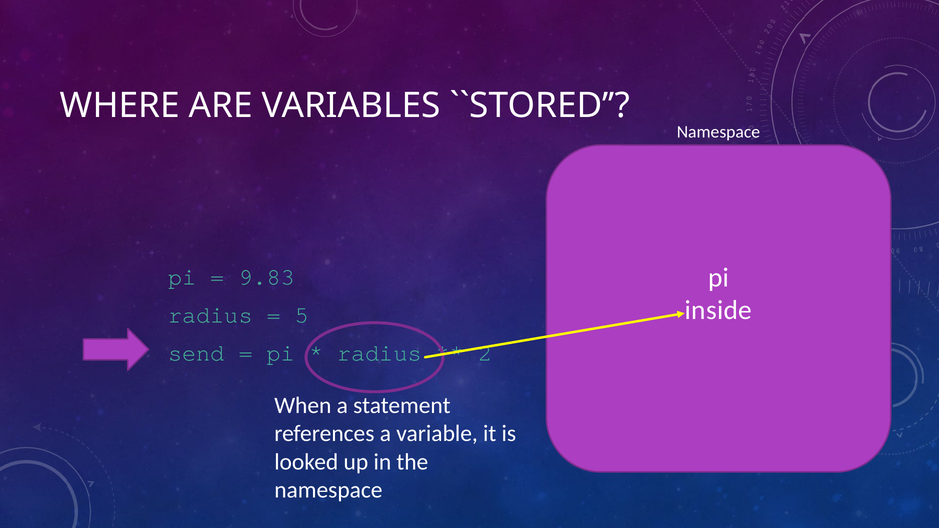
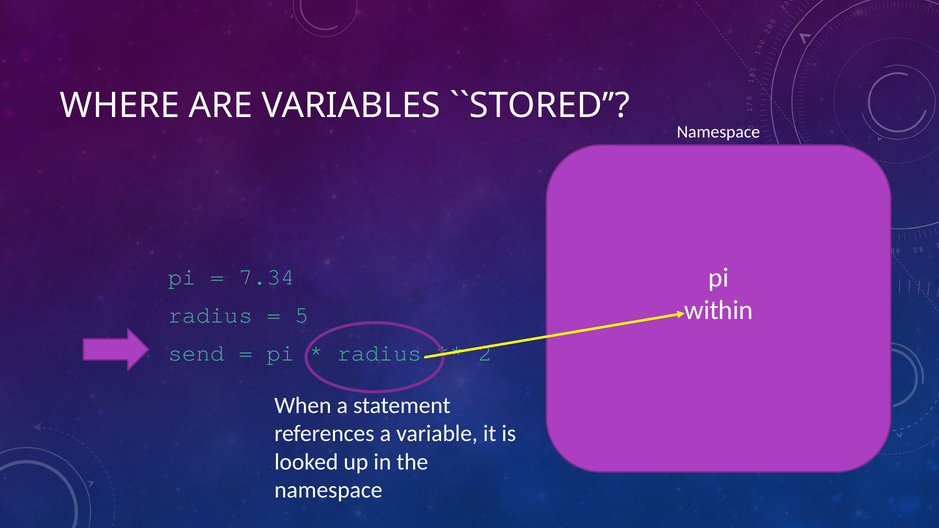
9.83: 9.83 -> 7.34
inside: inside -> within
